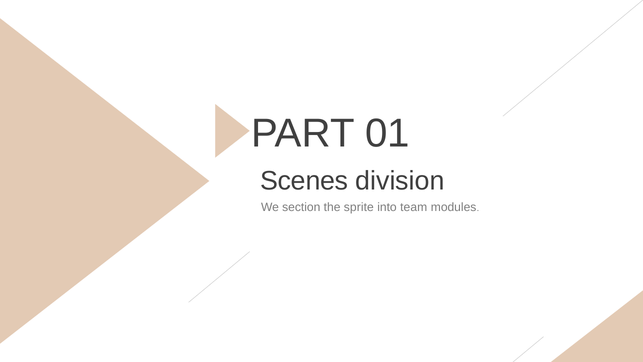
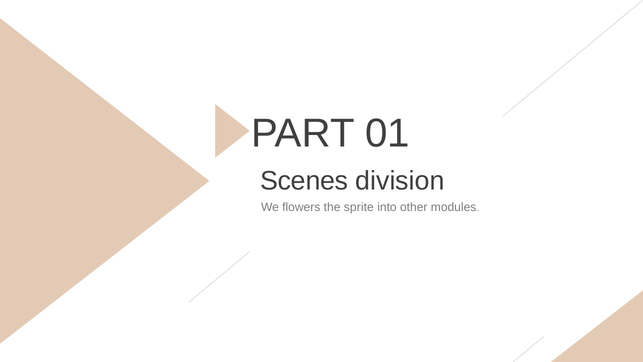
section: section -> flowers
team: team -> other
